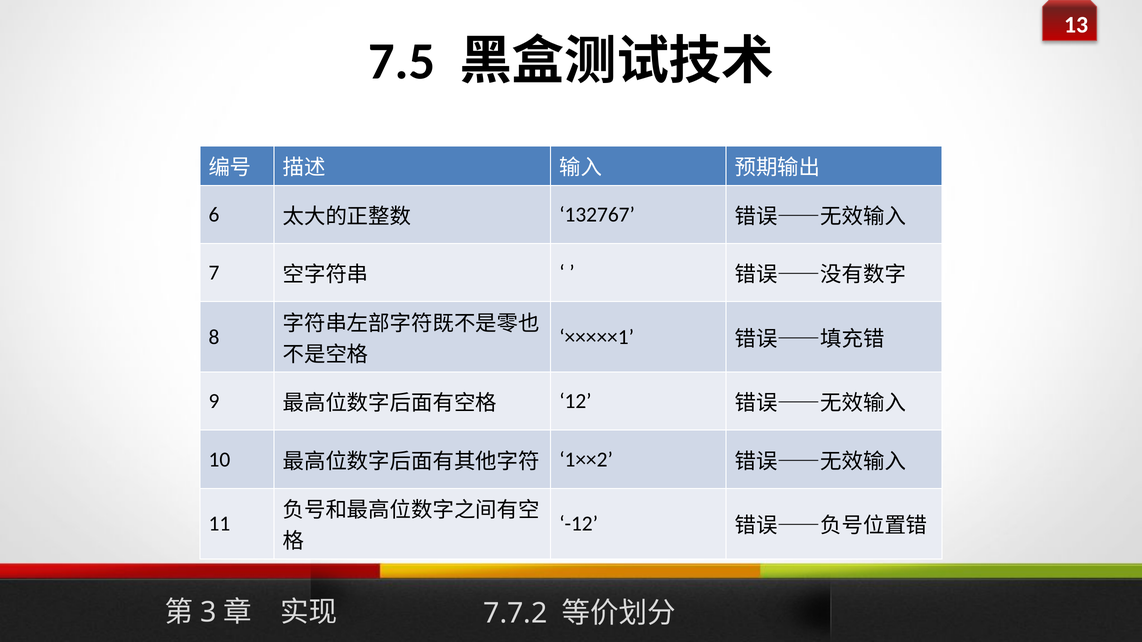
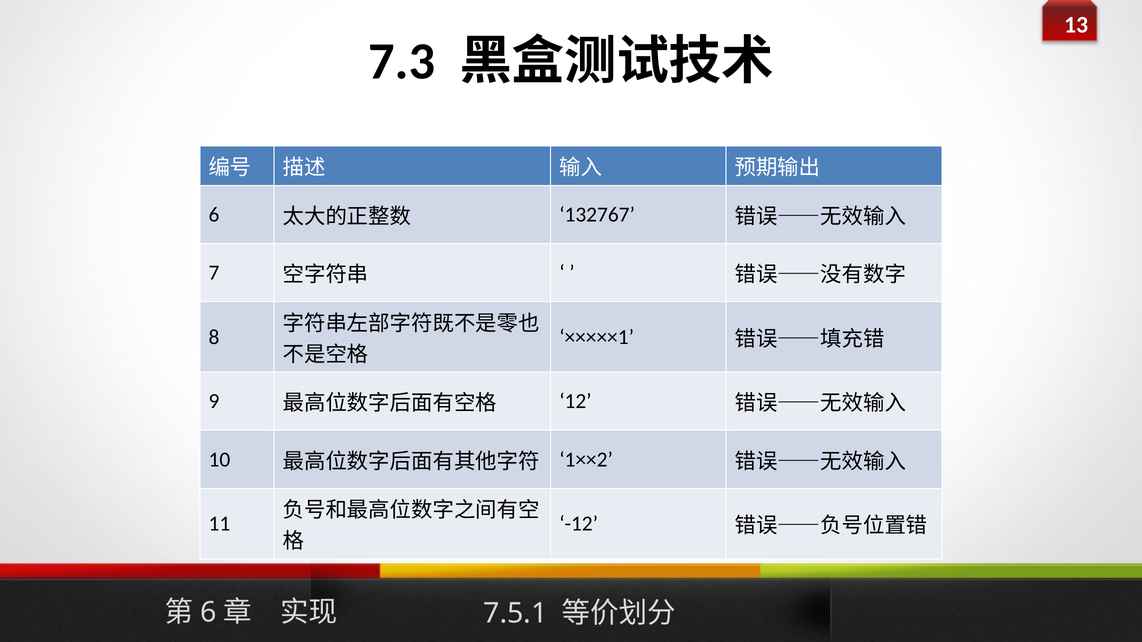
7.5: 7.5 -> 7.3
3 at (208, 613): 3 -> 6
7.7.2: 7.7.2 -> 7.5.1
